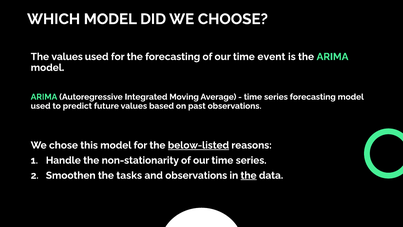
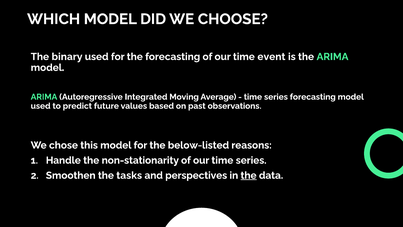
The values: values -> binary
below-listed underline: present -> none
and observations: observations -> perspectives
